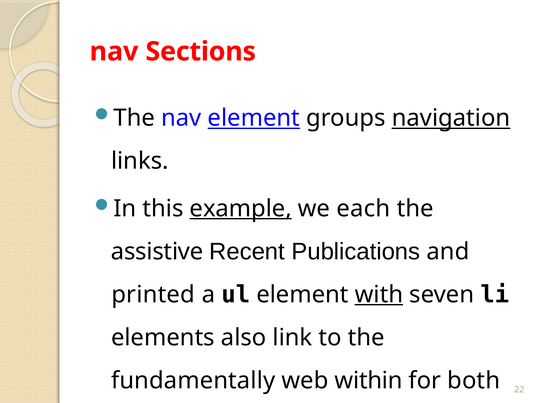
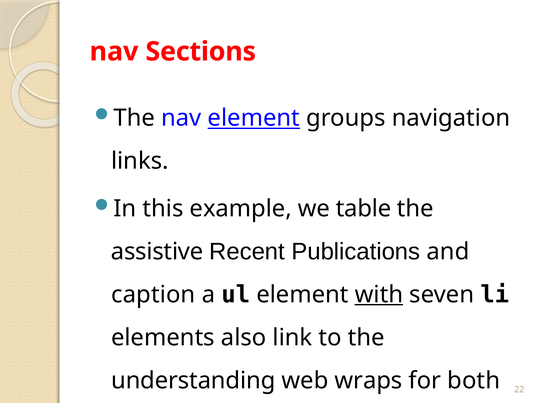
navigation underline: present -> none
example underline: present -> none
each: each -> table
printed: printed -> caption
fundamentally: fundamentally -> understanding
within: within -> wraps
